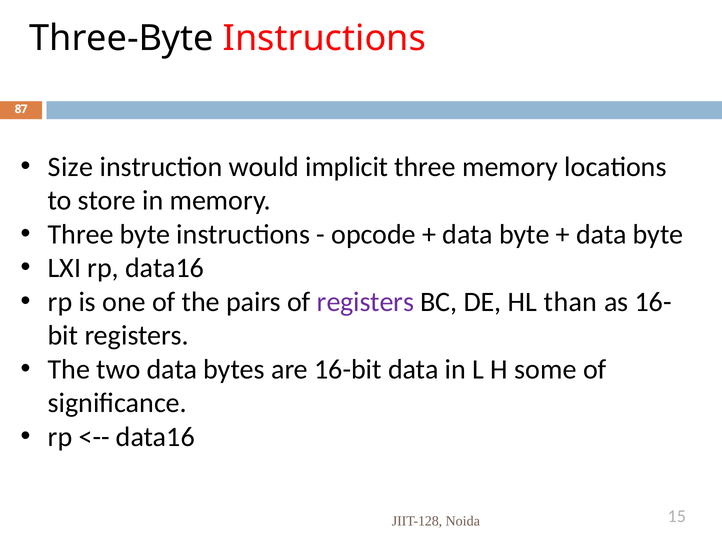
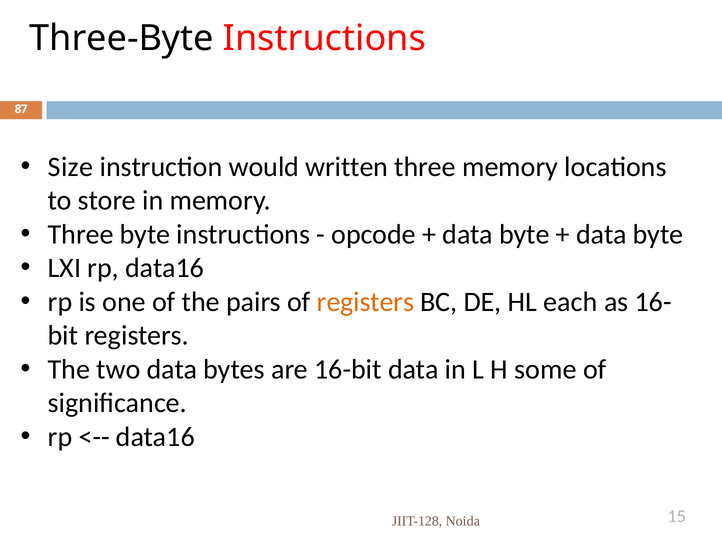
implicit: implicit -> written
registers at (365, 302) colour: purple -> orange
than: than -> each
